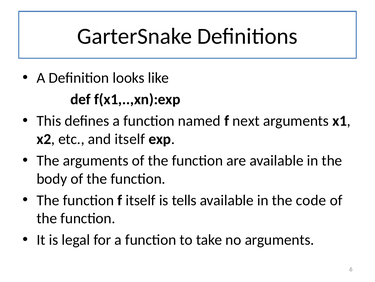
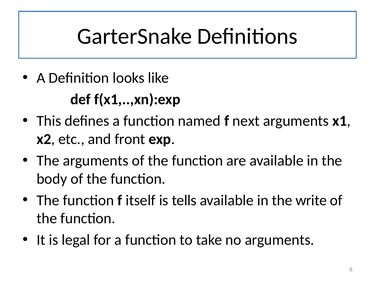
and itself: itself -> front
code: code -> write
